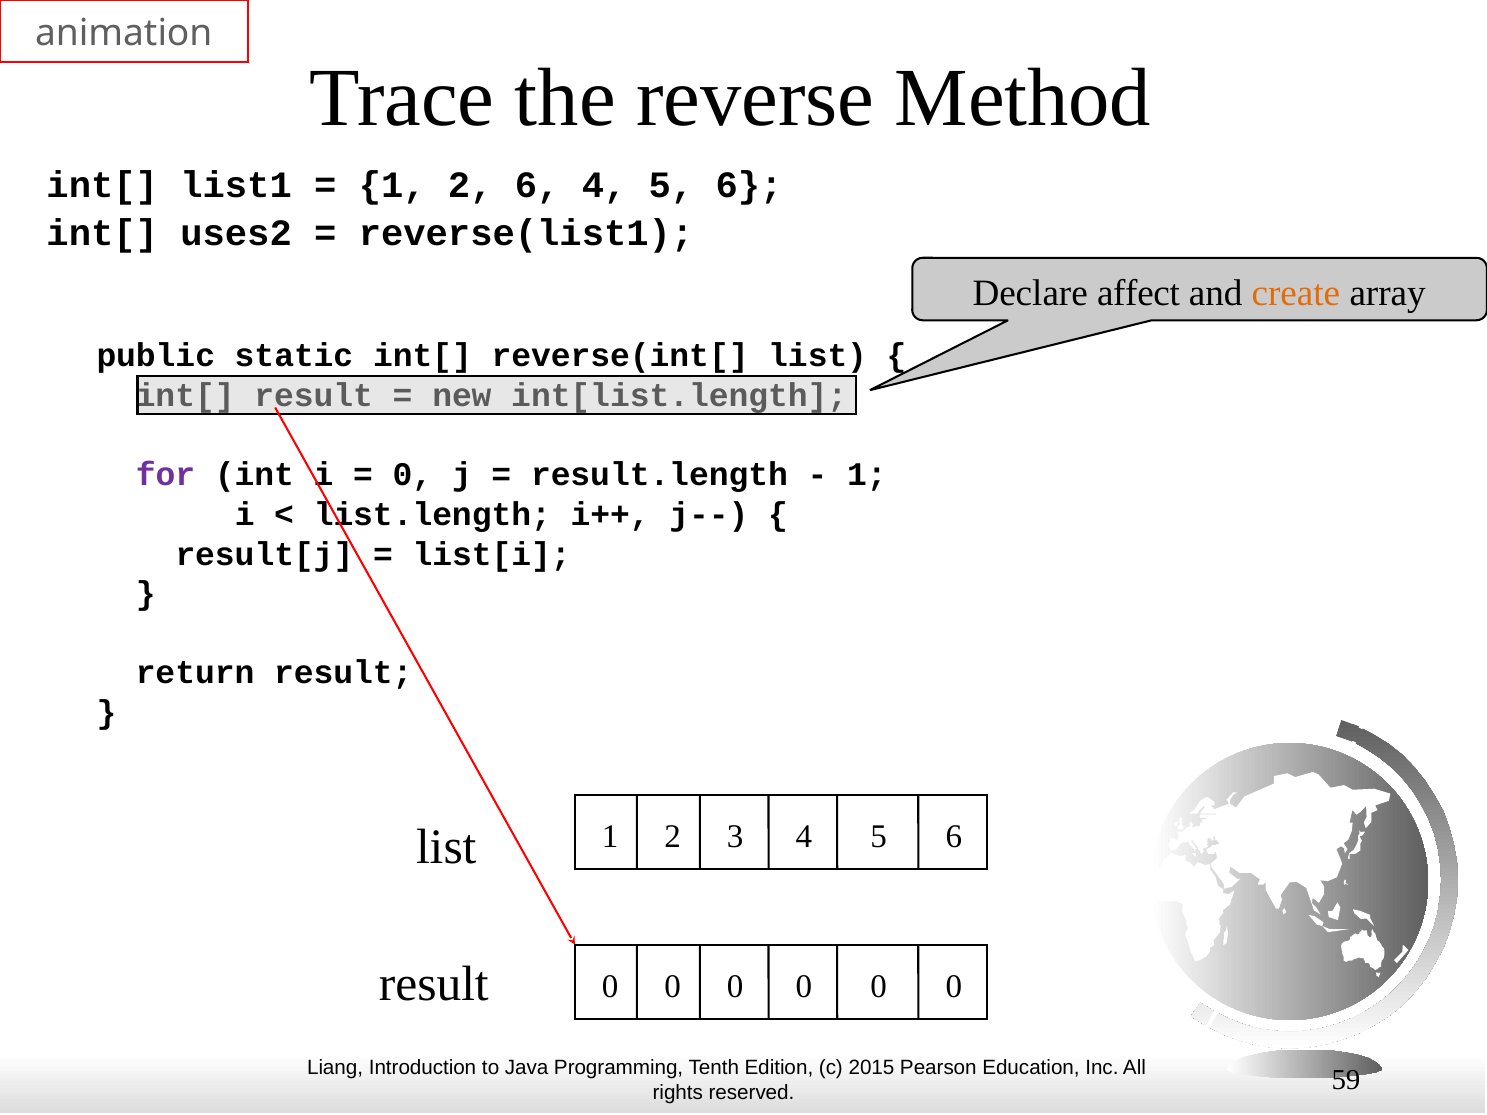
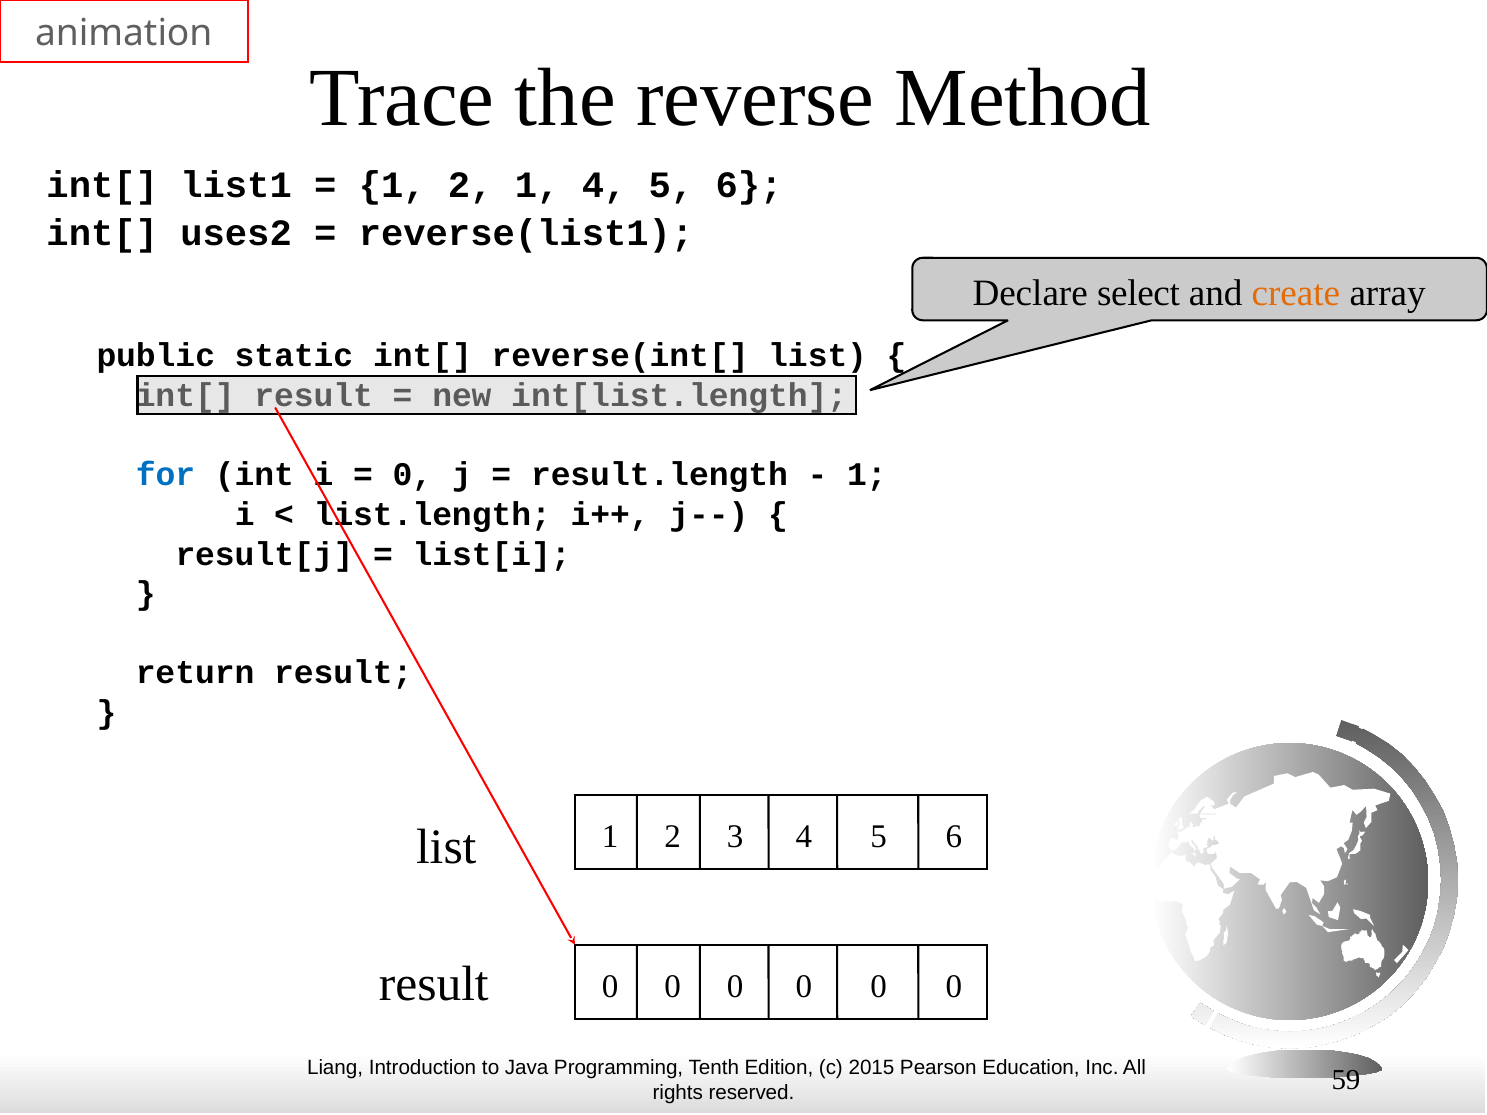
2 6: 6 -> 1
affect: affect -> select
for colour: purple -> blue
